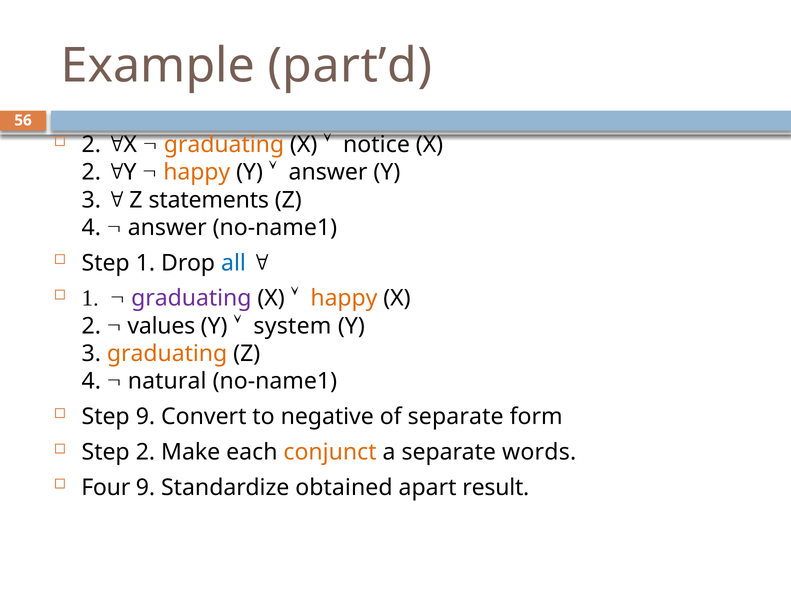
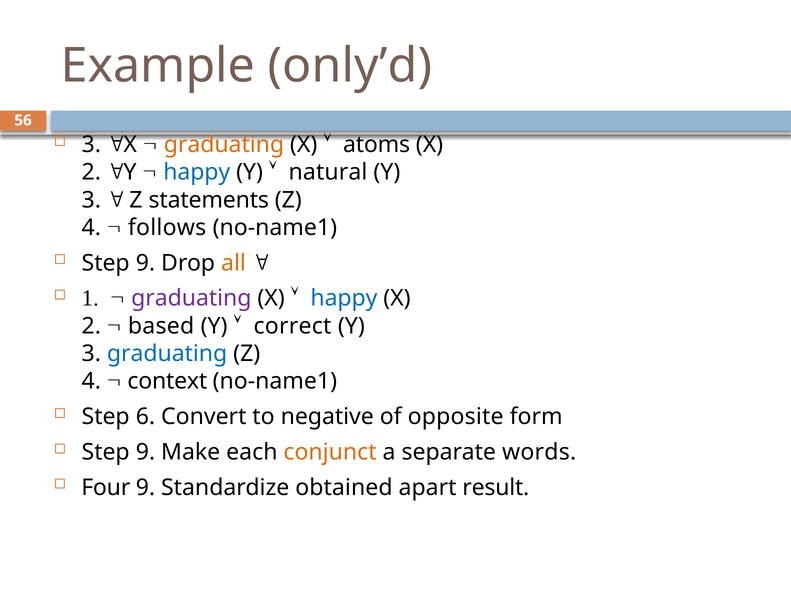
part’d: part’d -> only’d
2 at (91, 145): 2 -> 3
notice: notice -> atoms
happy at (197, 172) colour: orange -> blue
answer at (328, 172): answer -> natural
answer at (167, 228): answer -> follows
1 at (145, 263): 1 -> 9
all colour: blue -> orange
happy at (344, 298) colour: orange -> blue
values: values -> based
system: system -> correct
graduating at (167, 354) colour: orange -> blue
natural: natural -> context
Step 9: 9 -> 6
of separate: separate -> opposite
2 at (145, 452): 2 -> 9
